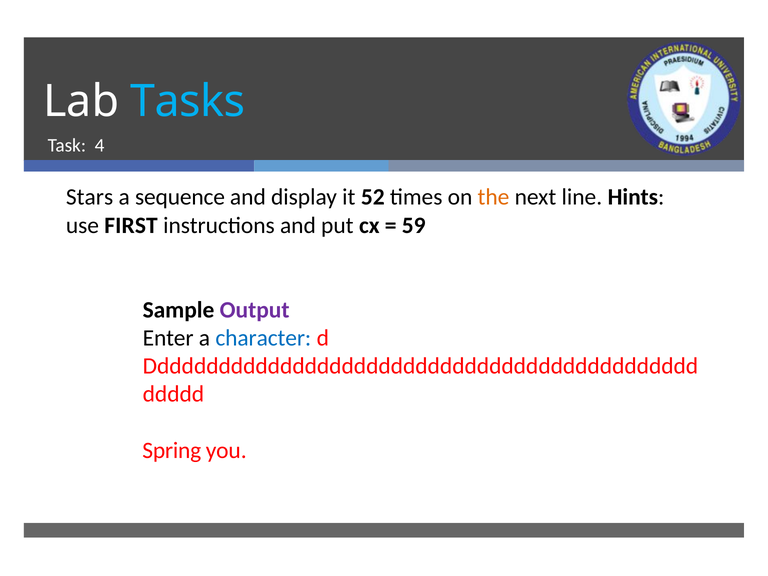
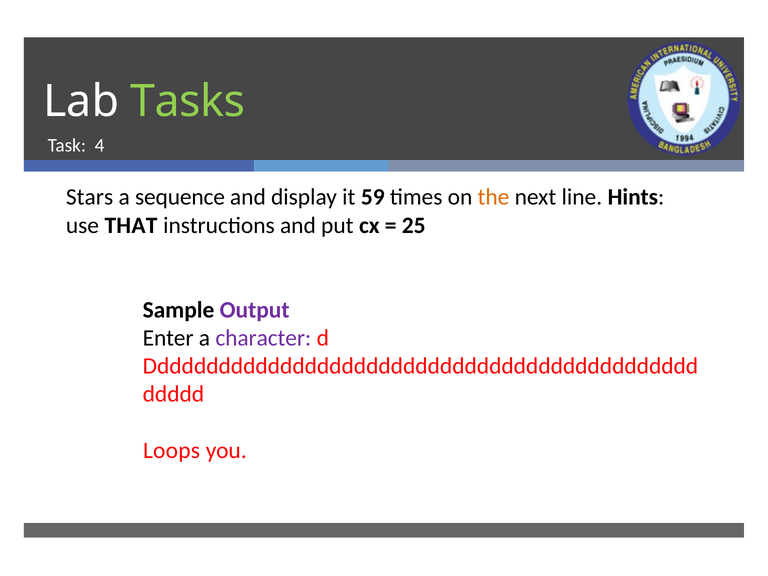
Tasks colour: light blue -> light green
52: 52 -> 59
FIRST: FIRST -> THAT
59: 59 -> 25
character colour: blue -> purple
Spring: Spring -> Loops
